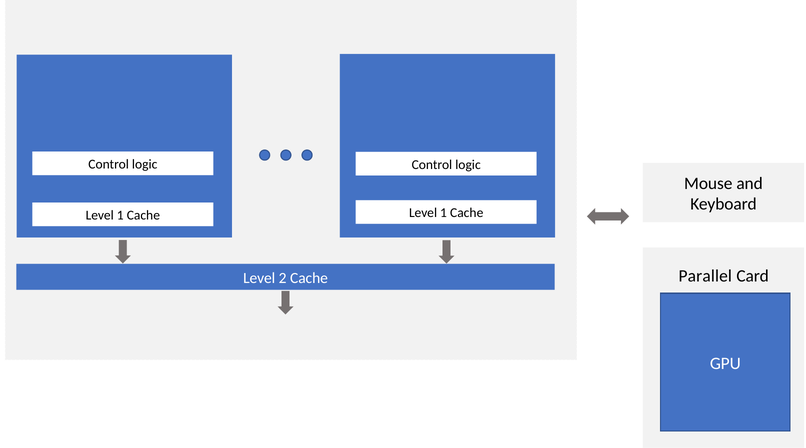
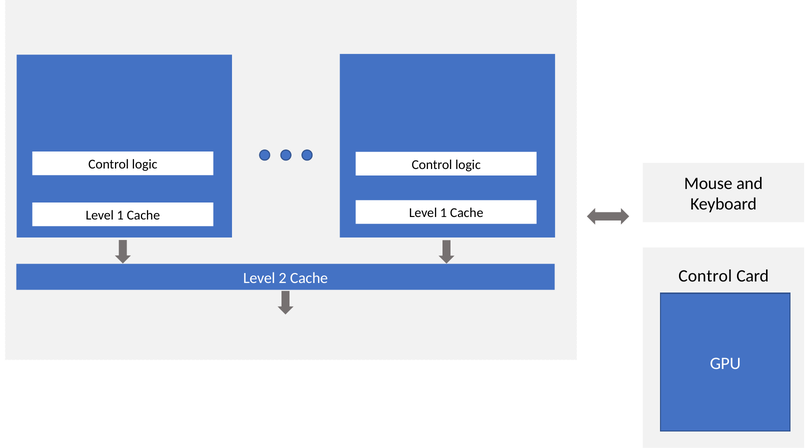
Parallel at (705, 276): Parallel -> Control
